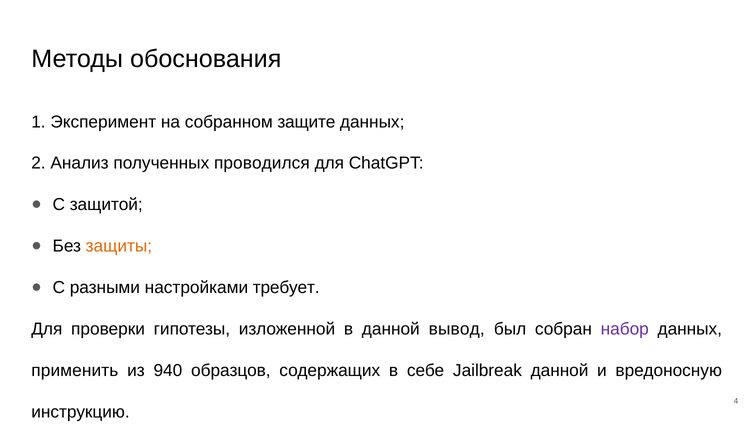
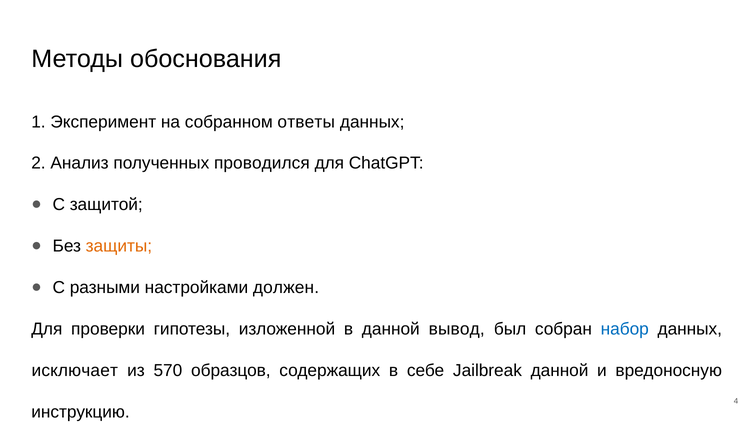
защите: защите -> ответы
требует: требует -> должен
набор colour: purple -> blue
применить: применить -> исключает
940: 940 -> 570
